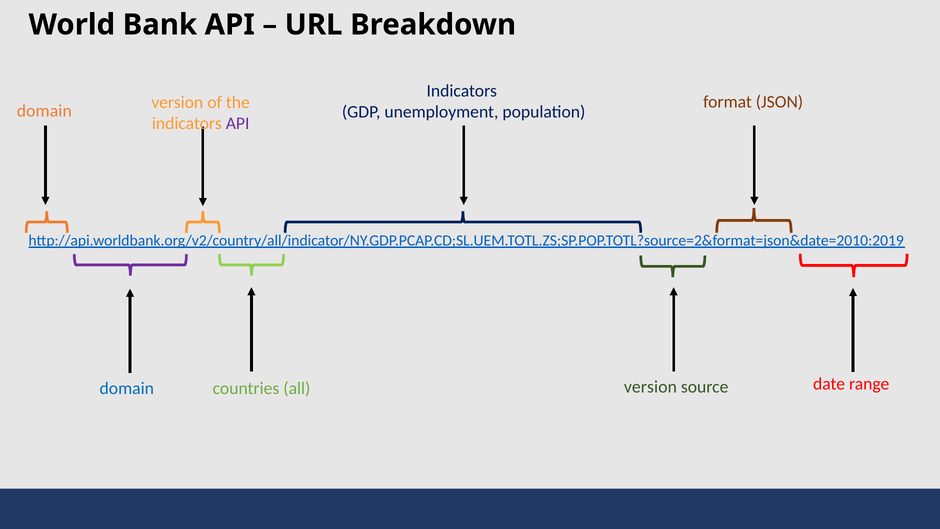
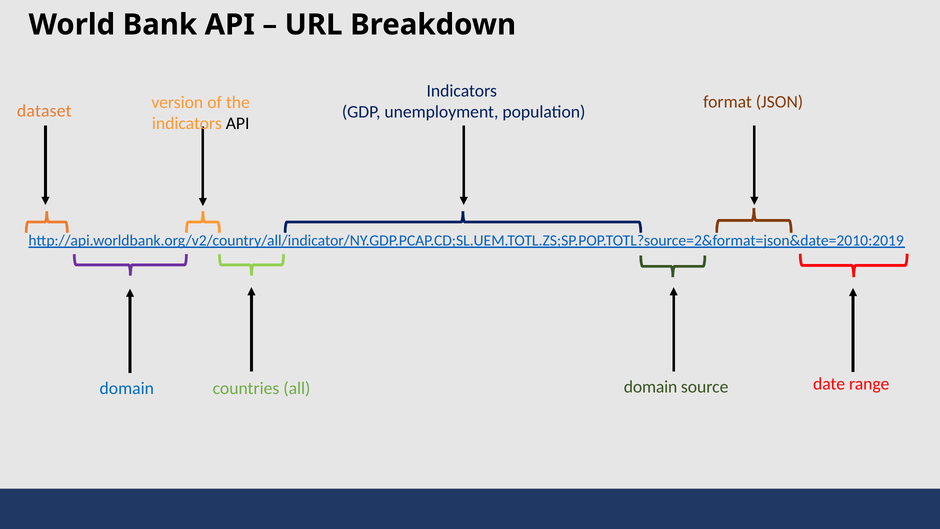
domain at (44, 111): domain -> dataset
API at (238, 123) colour: purple -> black
all version: version -> domain
